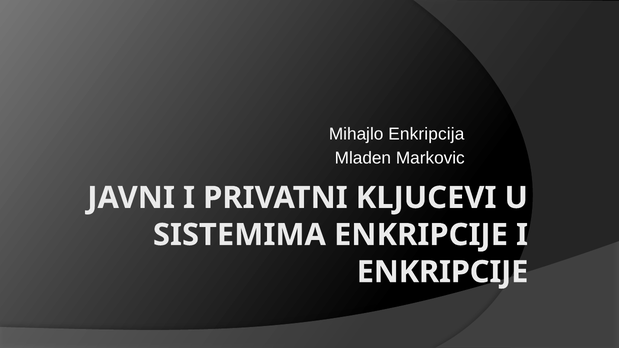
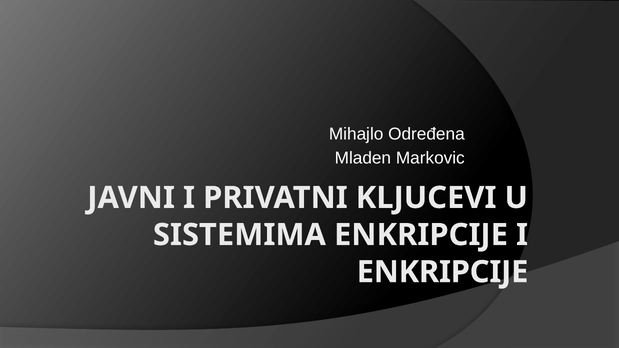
Enkripcija: Enkripcija -> Određena
